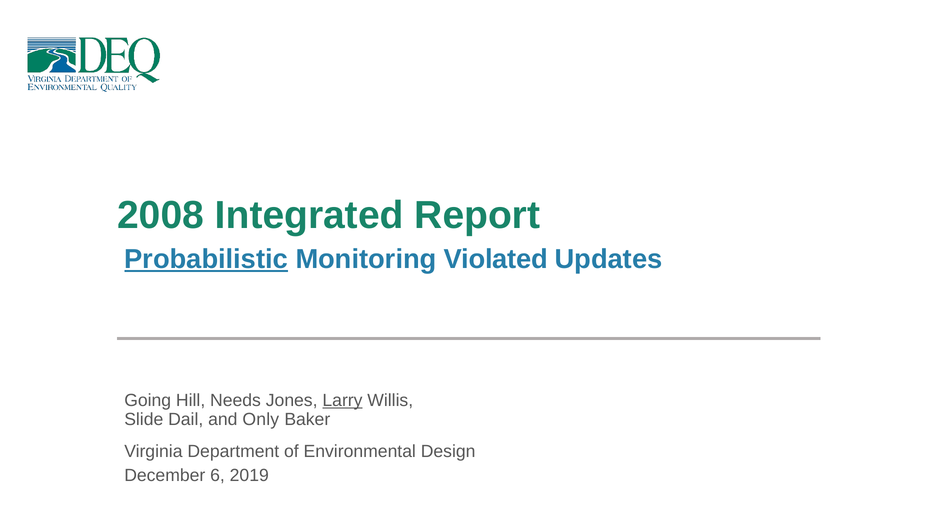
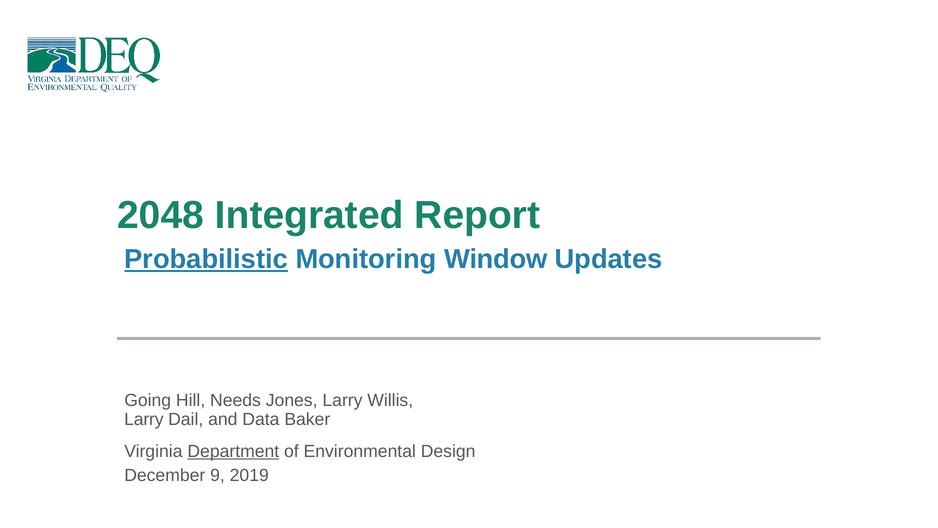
2008: 2008 -> 2048
Violated: Violated -> Window
Larry at (342, 400) underline: present -> none
Slide at (144, 419): Slide -> Larry
Only: Only -> Data
Department underline: none -> present
6: 6 -> 9
